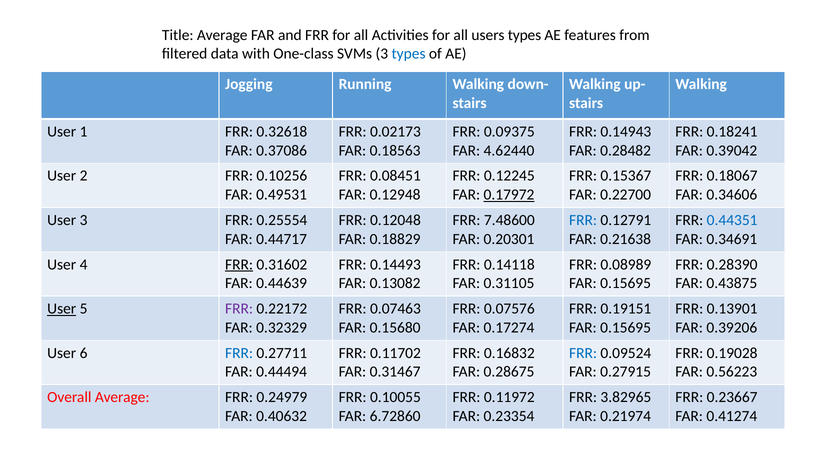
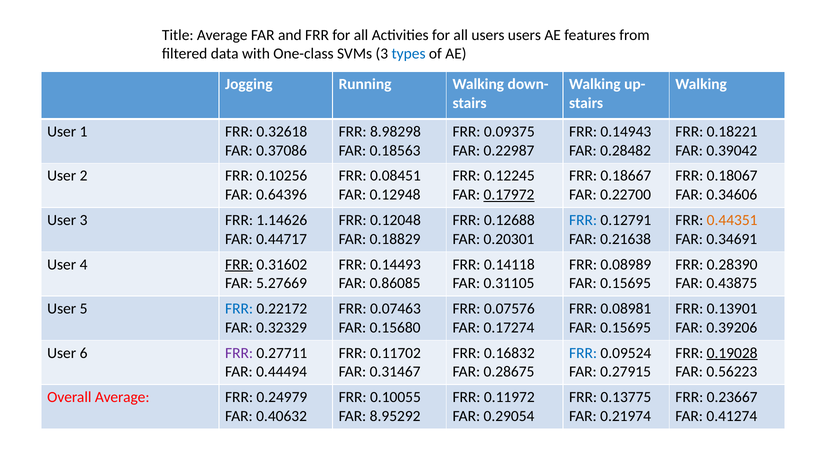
users types: types -> users
0.02173: 0.02173 -> 8.98298
0.18241: 0.18241 -> 0.18221
4.62440: 4.62440 -> 0.22987
0.15367: 0.15367 -> 0.18667
0.49531: 0.49531 -> 0.64396
0.25554: 0.25554 -> 1.14626
7.48600: 7.48600 -> 0.12688
0.44351 colour: blue -> orange
0.44639: 0.44639 -> 5.27669
0.13082: 0.13082 -> 0.86085
User at (62, 309) underline: present -> none
FRR at (239, 309) colour: purple -> blue
0.19151: 0.19151 -> 0.08981
FRR at (239, 353) colour: blue -> purple
0.19028 underline: none -> present
3.82965: 3.82965 -> 0.13775
6.72860: 6.72860 -> 8.95292
0.23354: 0.23354 -> 0.29054
